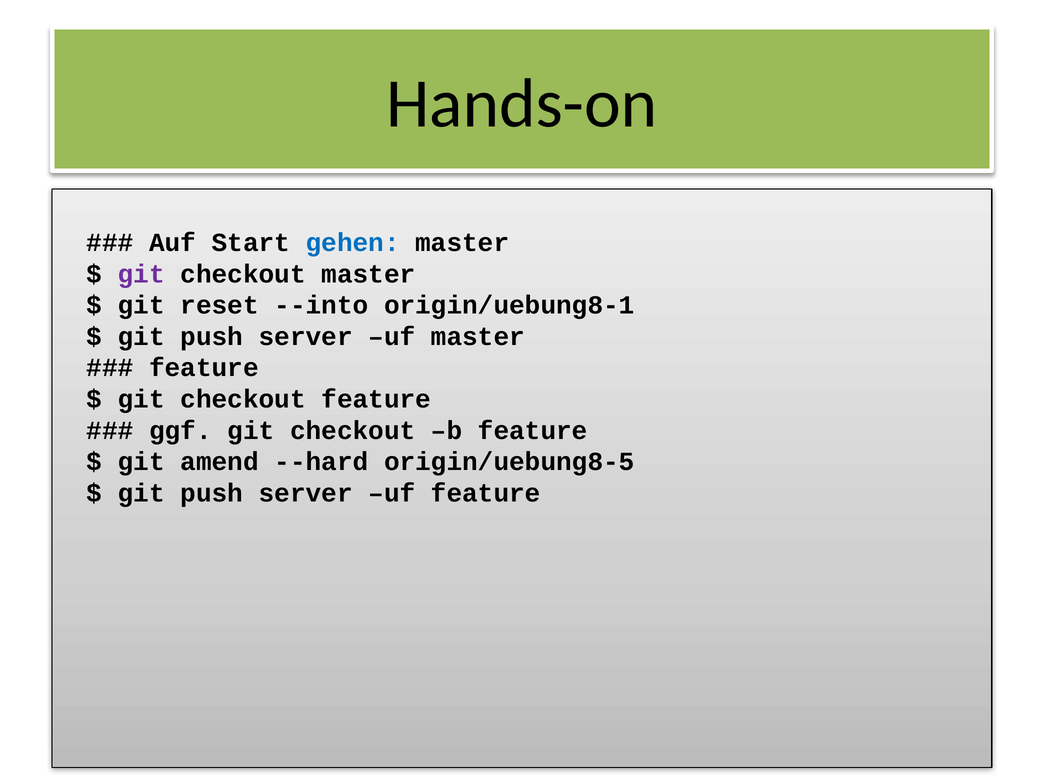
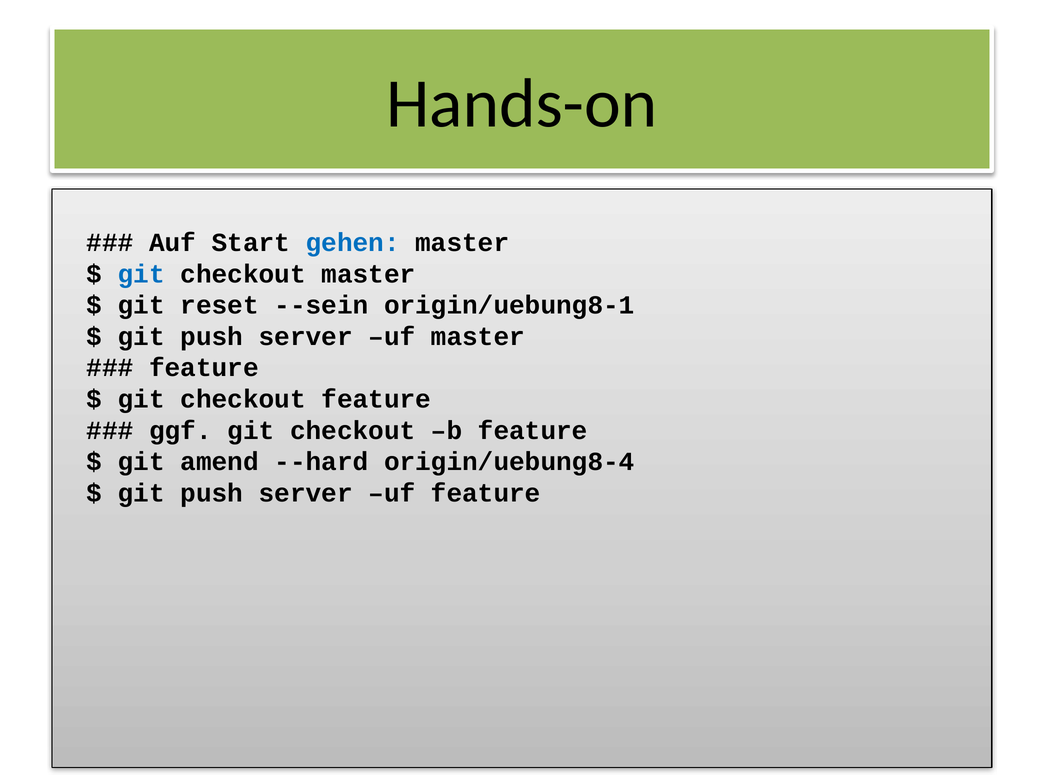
git at (141, 274) colour: purple -> blue
--into: --into -> --sein
origin/uebung8-5: origin/uebung8-5 -> origin/uebung8-4
